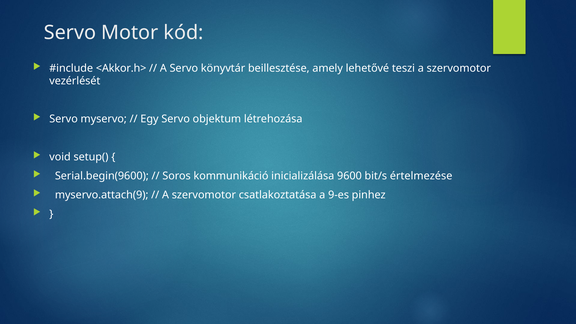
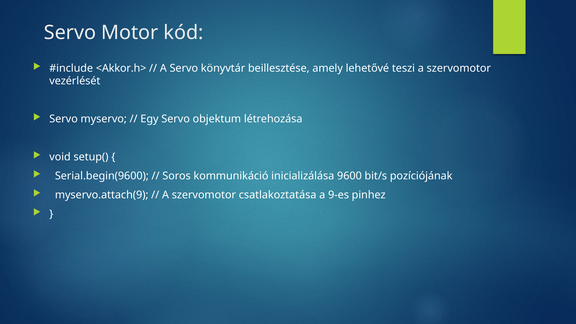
értelmezése: értelmezése -> pozíciójának
